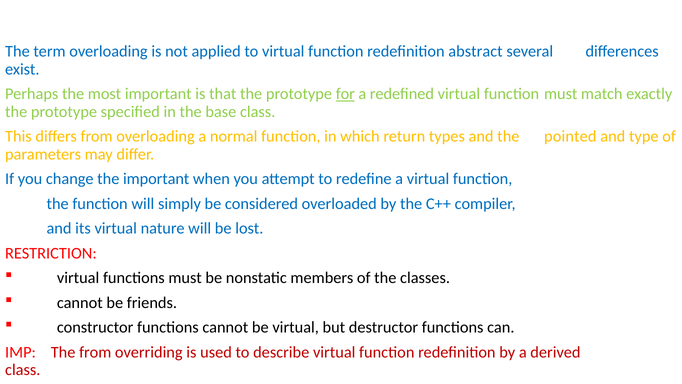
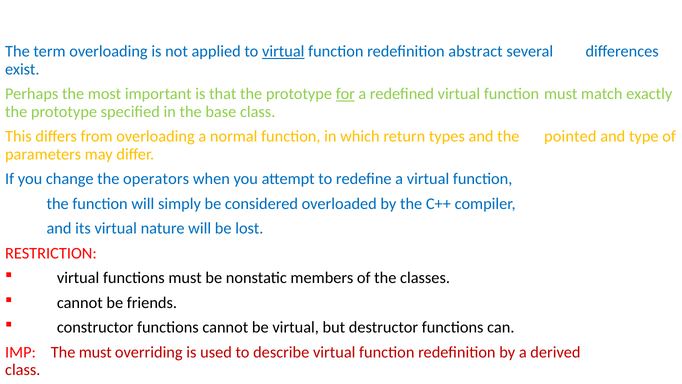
virtual at (283, 52) underline: none -> present
the important: important -> operators
The from: from -> must
